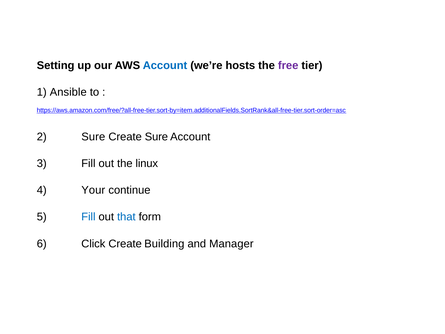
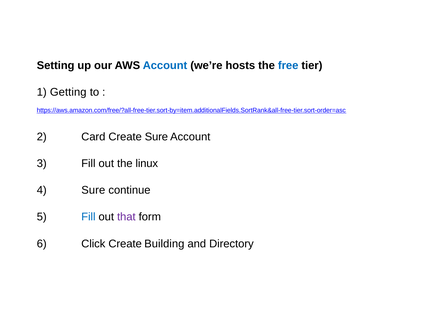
free colour: purple -> blue
Ansible: Ansible -> Getting
2 Sure: Sure -> Card
4 Your: Your -> Sure
that colour: blue -> purple
Manager: Manager -> Directory
